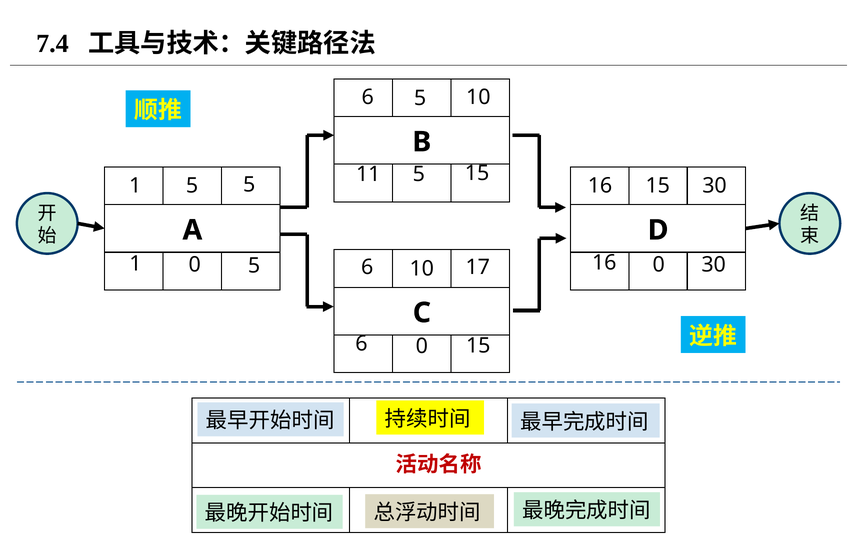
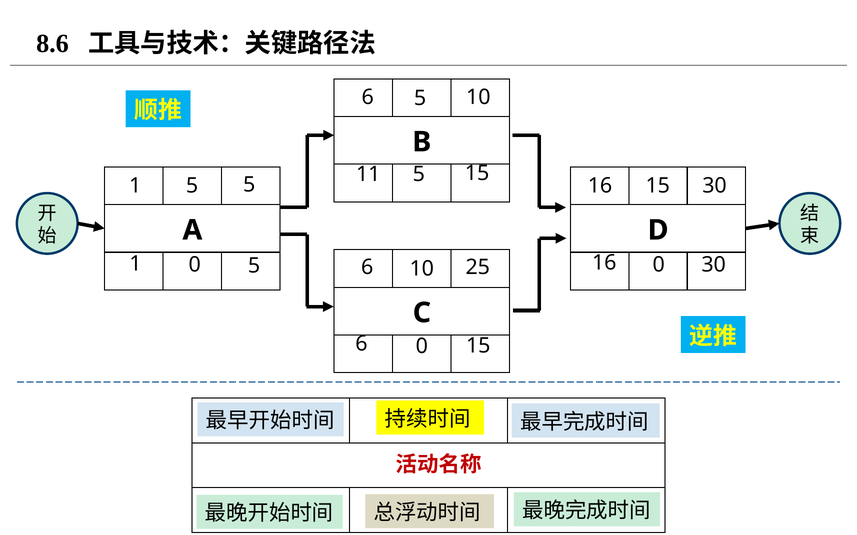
7.4: 7.4 -> 8.6
17: 17 -> 25
